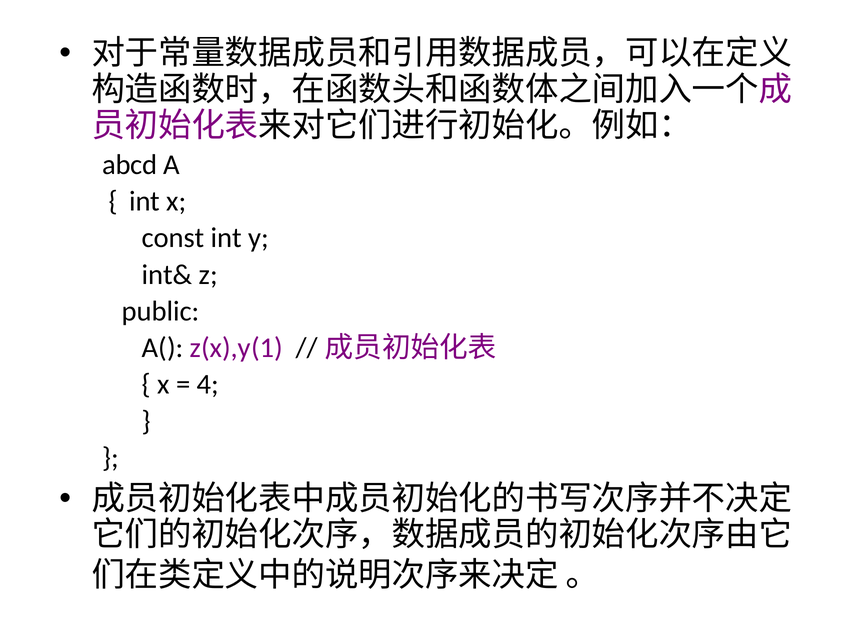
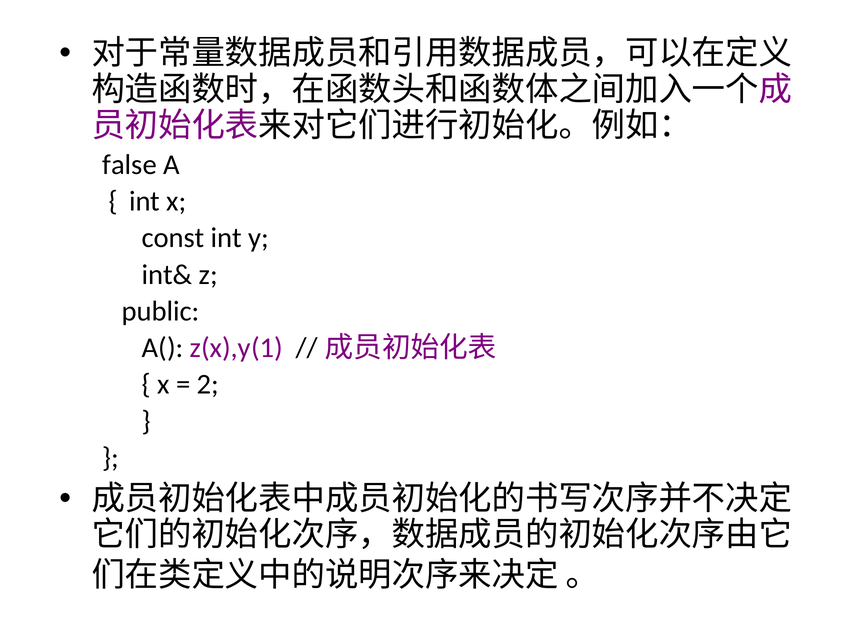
abcd: abcd -> false
4: 4 -> 2
